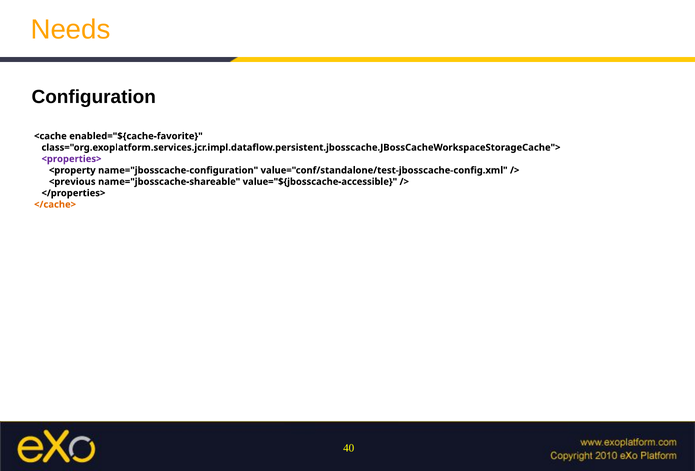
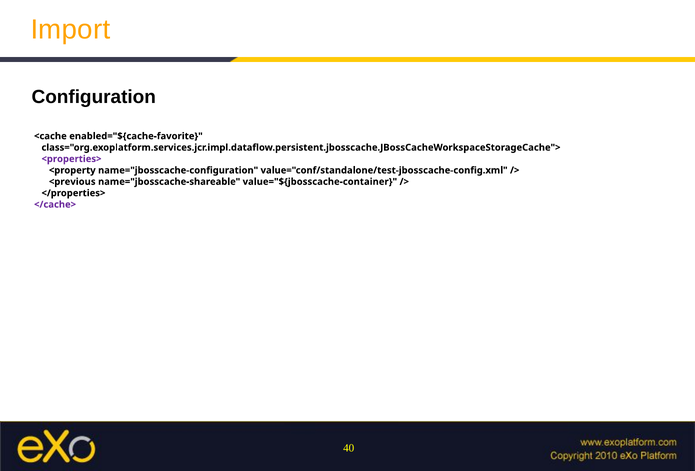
Needs: Needs -> Import
value="${jbosscache-accessible: value="${jbosscache-accessible -> value="${jbosscache-container
</cache> colour: orange -> purple
